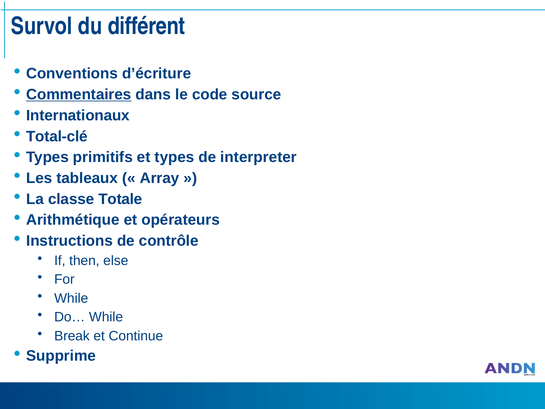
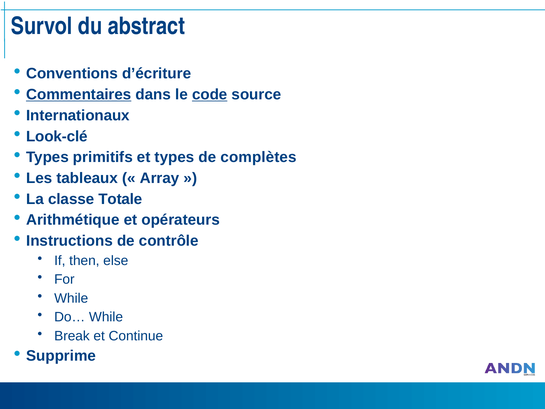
différent: différent -> abstract
code underline: none -> present
Total-clé: Total-clé -> Look-clé
interpreter: interpreter -> complètes
